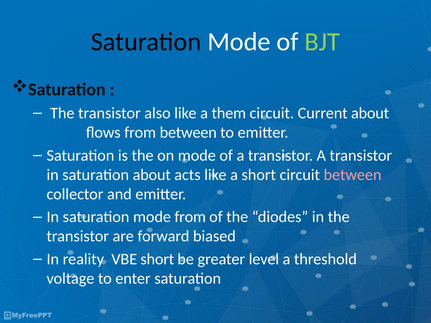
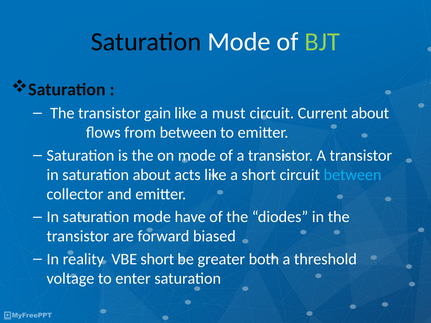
also: also -> gain
them: them -> must
between at (353, 175) colour: pink -> light blue
mode from: from -> have
level: level -> both
